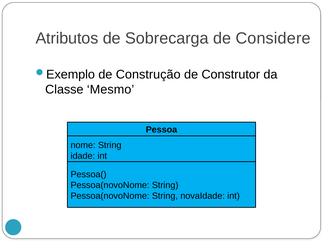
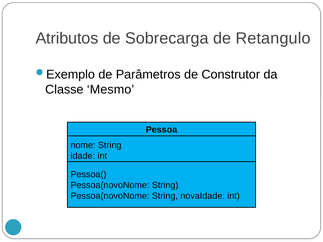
Considere: Considere -> Retangulo
Construção: Construção -> Parâmetros
